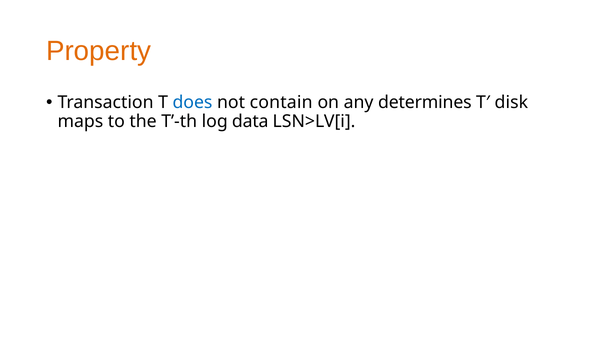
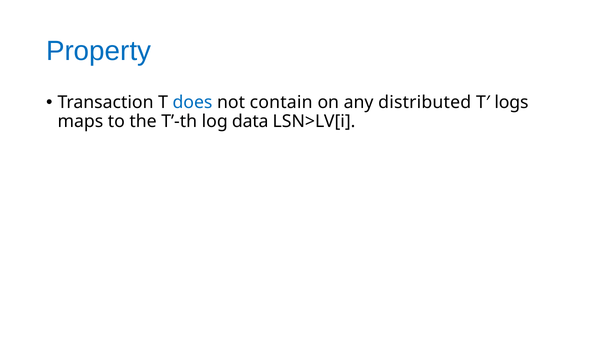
Property colour: orange -> blue
determines: determines -> distributed
disk: disk -> logs
